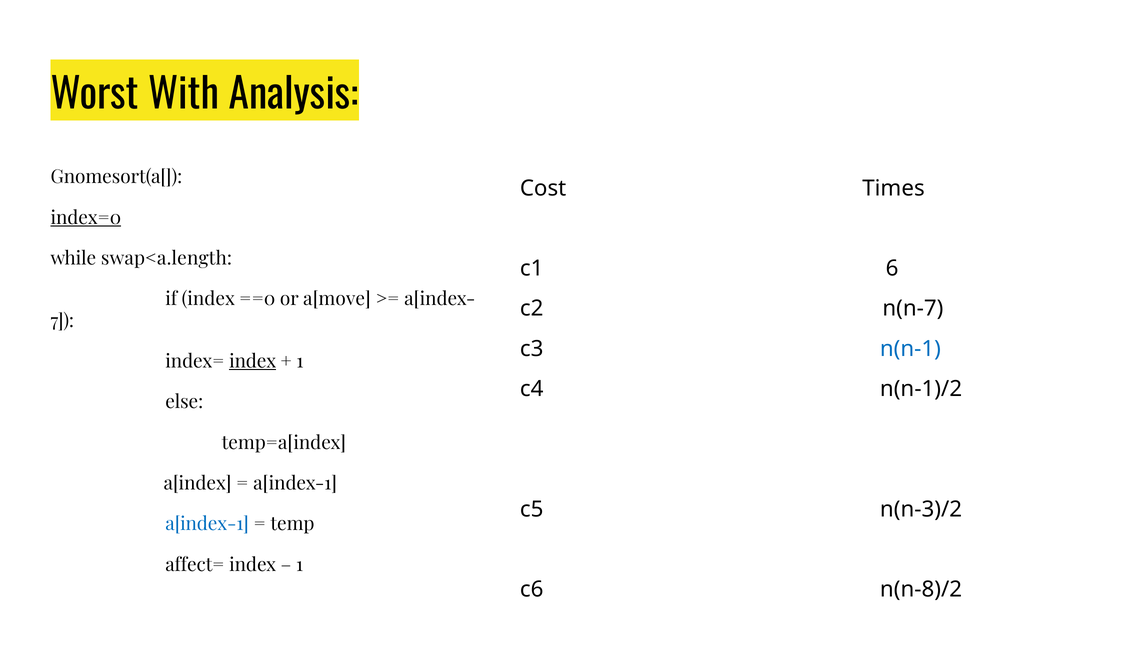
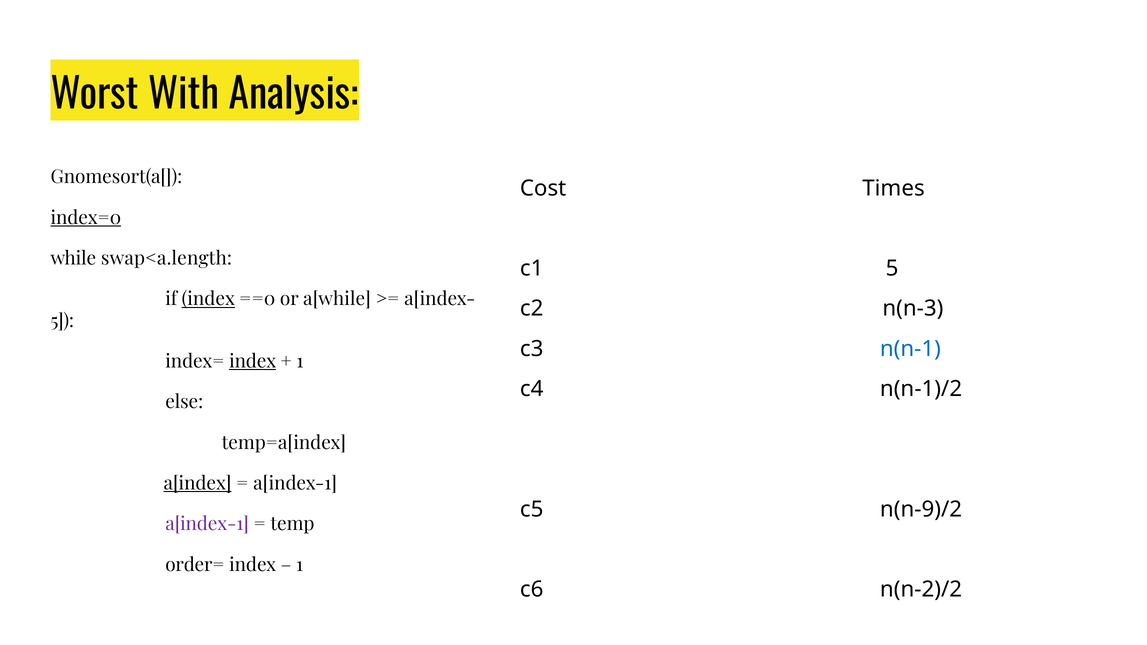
c1 6: 6 -> 5
index at (208, 299) underline: none -> present
a[move: a[move -> a[while
n(n-7: n(n-7 -> n(n-3
7 at (62, 321): 7 -> 5
a[index underline: none -> present
n(n-3)/2: n(n-3)/2 -> n(n-9)/2
a[index-1 at (207, 524) colour: blue -> purple
affect=: affect= -> order=
n(n-8)/2: n(n-8)/2 -> n(n-2)/2
